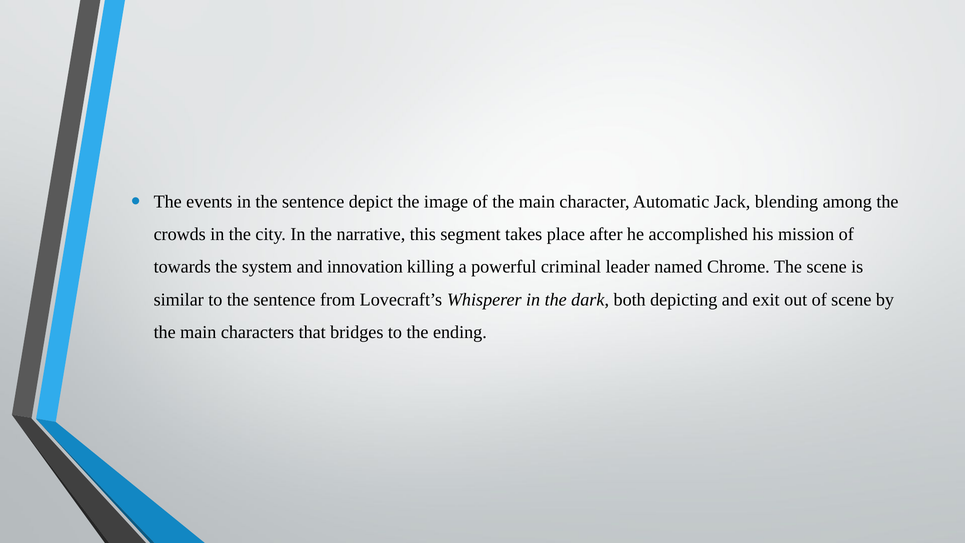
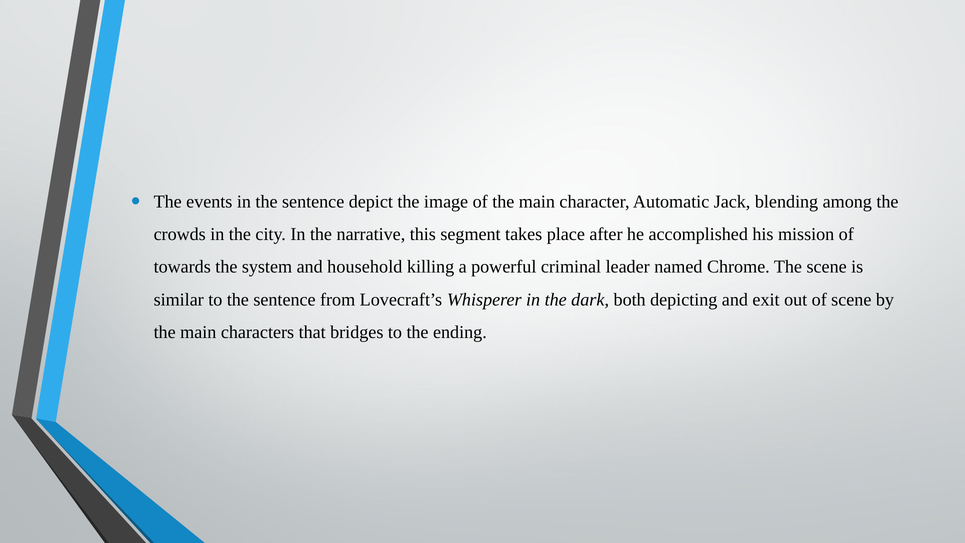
innovation: innovation -> household
